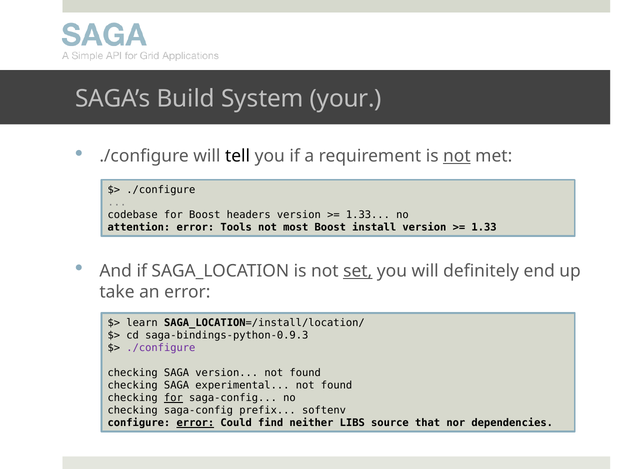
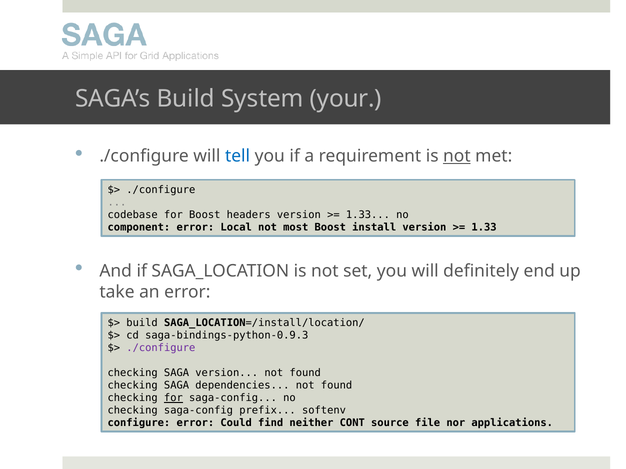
tell colour: black -> blue
attention: attention -> component
Tools: Tools -> Local
set underline: present -> none
learn at (142, 323): learn -> build
experimental: experimental -> dependencies
error at (195, 423) underline: present -> none
LIBS: LIBS -> CONT
that: that -> file
dependencies: dependencies -> applications
